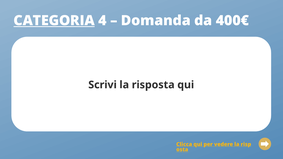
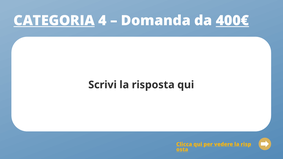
400€ underline: none -> present
